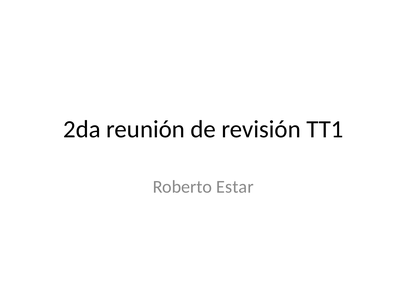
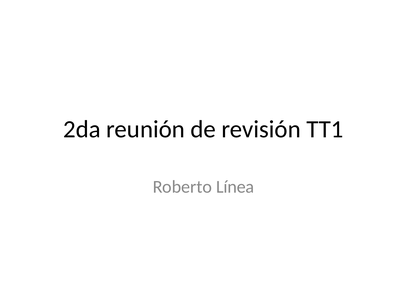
Estar: Estar -> Línea
